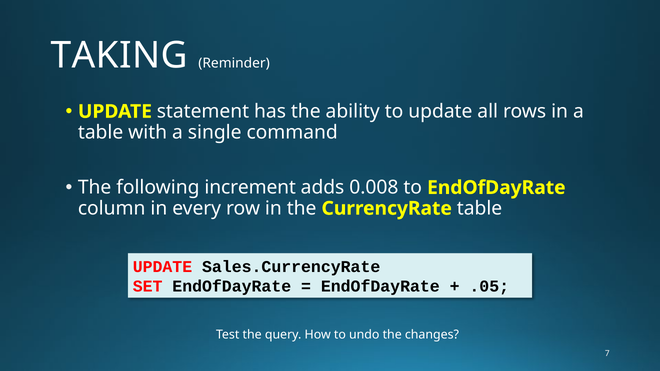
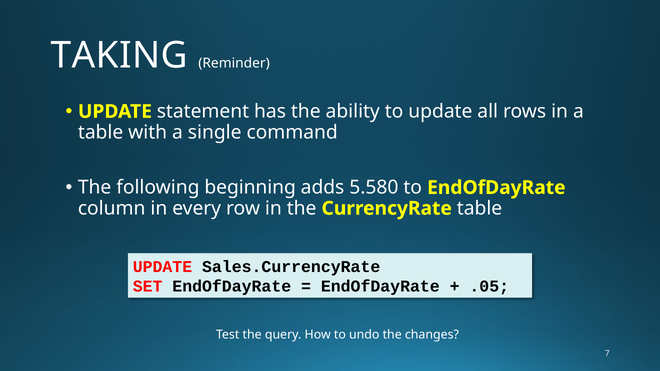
increment: increment -> beginning
0.008: 0.008 -> 5.580
